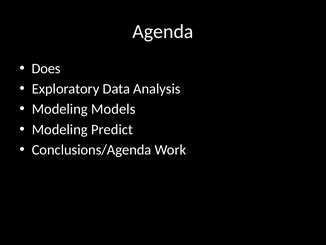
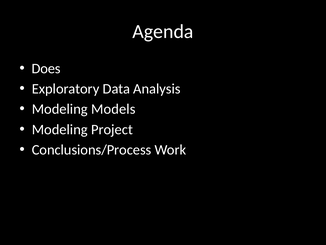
Predict: Predict -> Project
Conclusions/Agenda: Conclusions/Agenda -> Conclusions/Process
